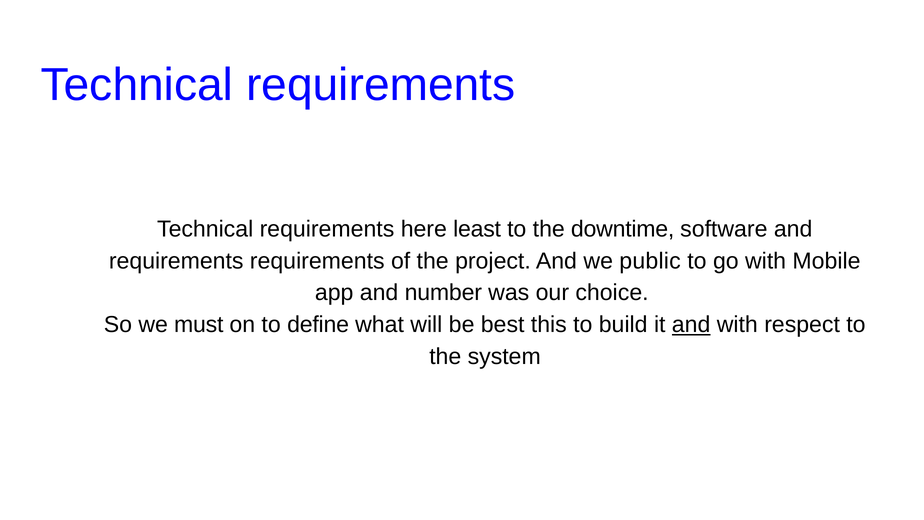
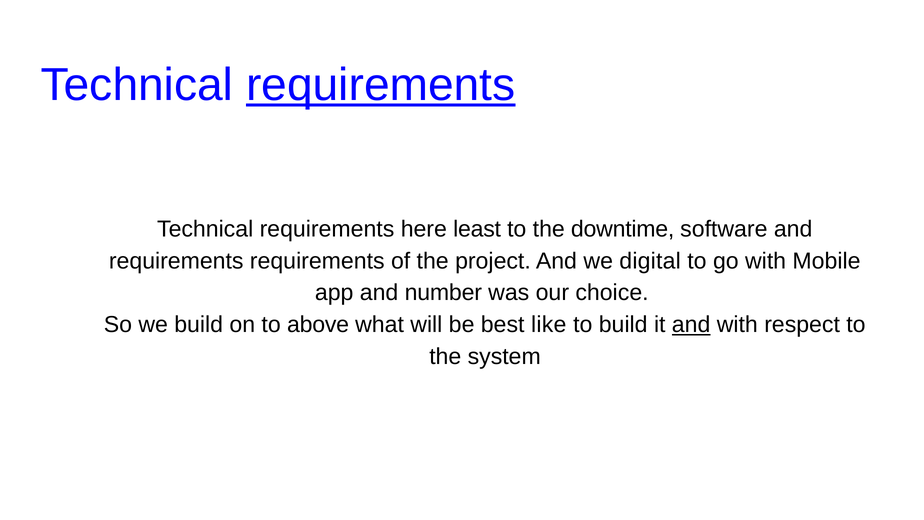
requirements at (381, 85) underline: none -> present
public: public -> digital
we must: must -> build
define: define -> above
this: this -> like
